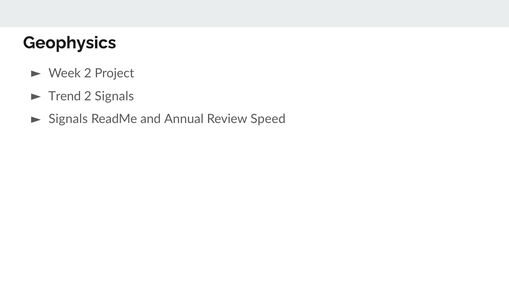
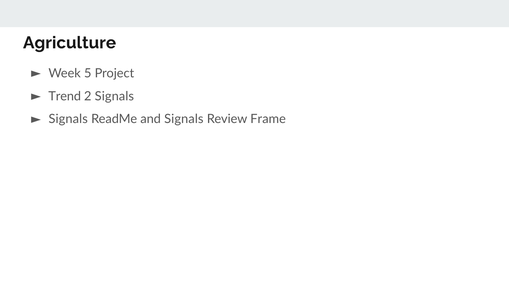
Geophysics: Geophysics -> Agriculture
Week 2: 2 -> 5
and Annual: Annual -> Signals
Speed: Speed -> Frame
